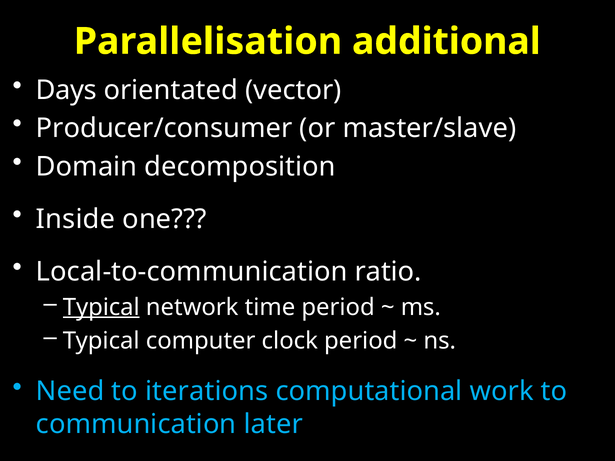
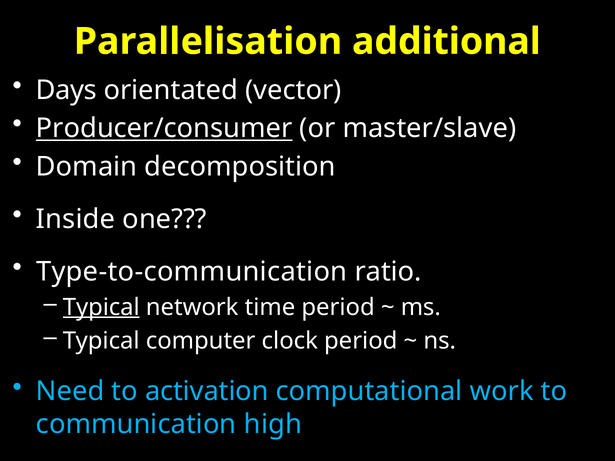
Producer/consumer underline: none -> present
Local-to-communication: Local-to-communication -> Type-to-communication
iterations: iterations -> activation
later: later -> high
